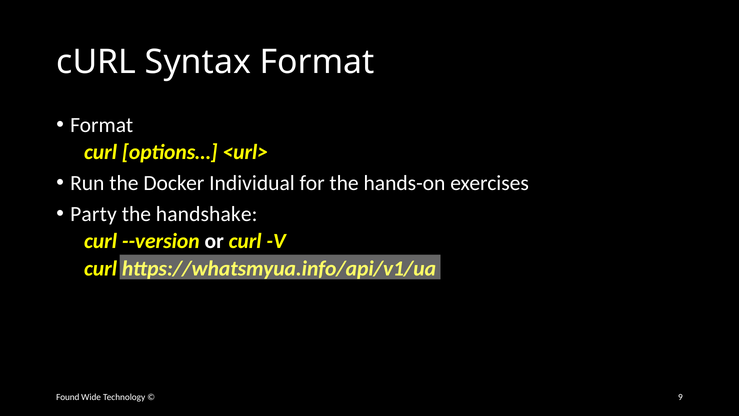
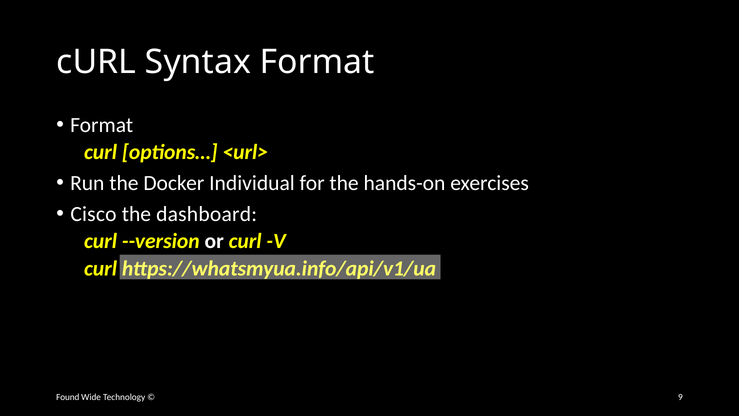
Party: Party -> Cisco
handshake: handshake -> dashboard
